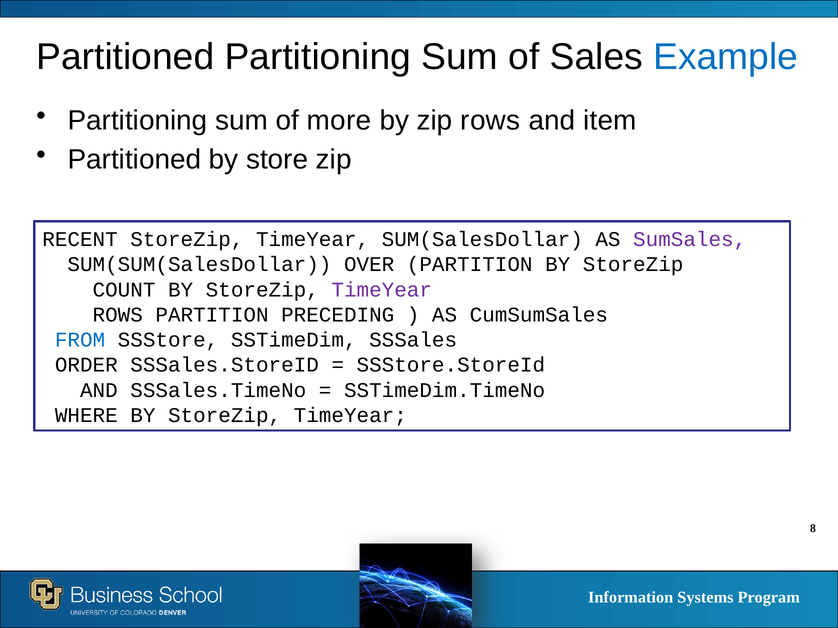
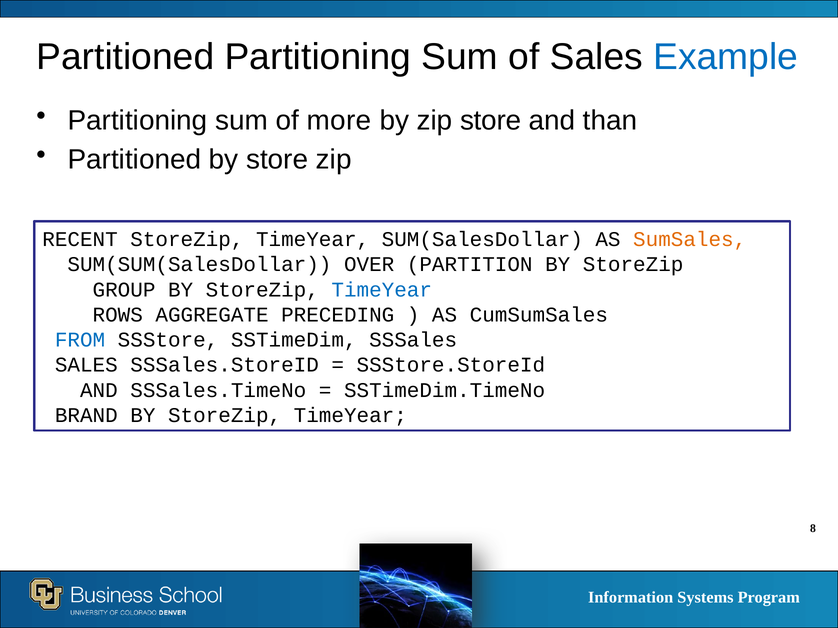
zip rows: rows -> store
item: item -> than
SumSales colour: purple -> orange
COUNT: COUNT -> GROUP
TimeYear at (382, 290) colour: purple -> blue
ROWS PARTITION: PARTITION -> AGGREGATE
ORDER at (86, 365): ORDER -> SALES
WHERE: WHERE -> BRAND
